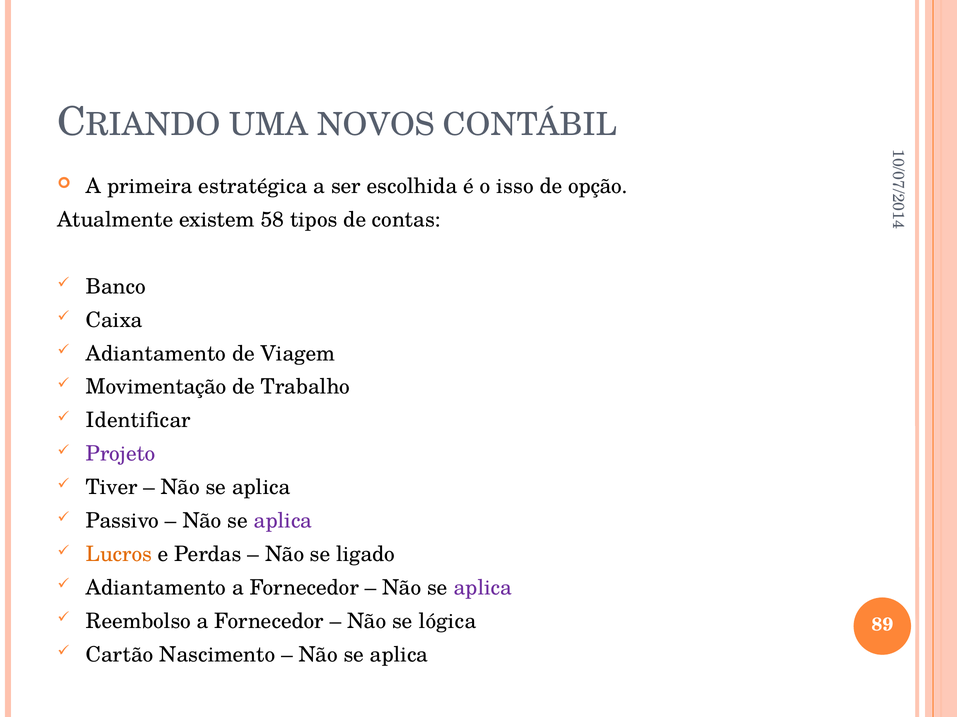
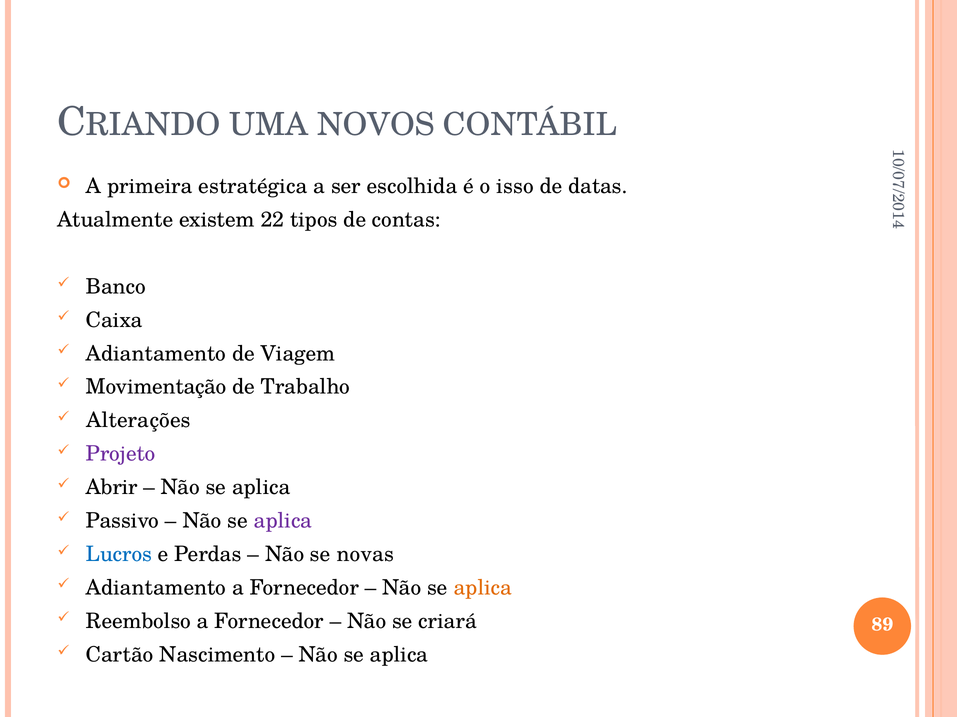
opção: opção -> datas
58: 58 -> 22
Identificar: Identificar -> Alterações
Tiver: Tiver -> Abrir
Lucros colour: orange -> blue
ligado: ligado -> novas
aplica at (483, 588) colour: purple -> orange
lógica: lógica -> criará
